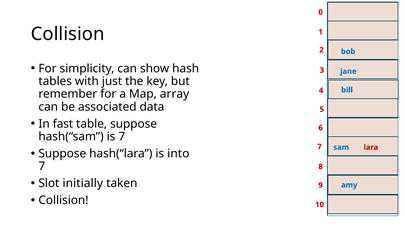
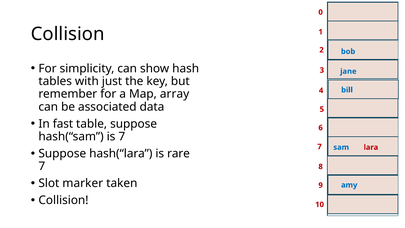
into: into -> rare
initially: initially -> marker
